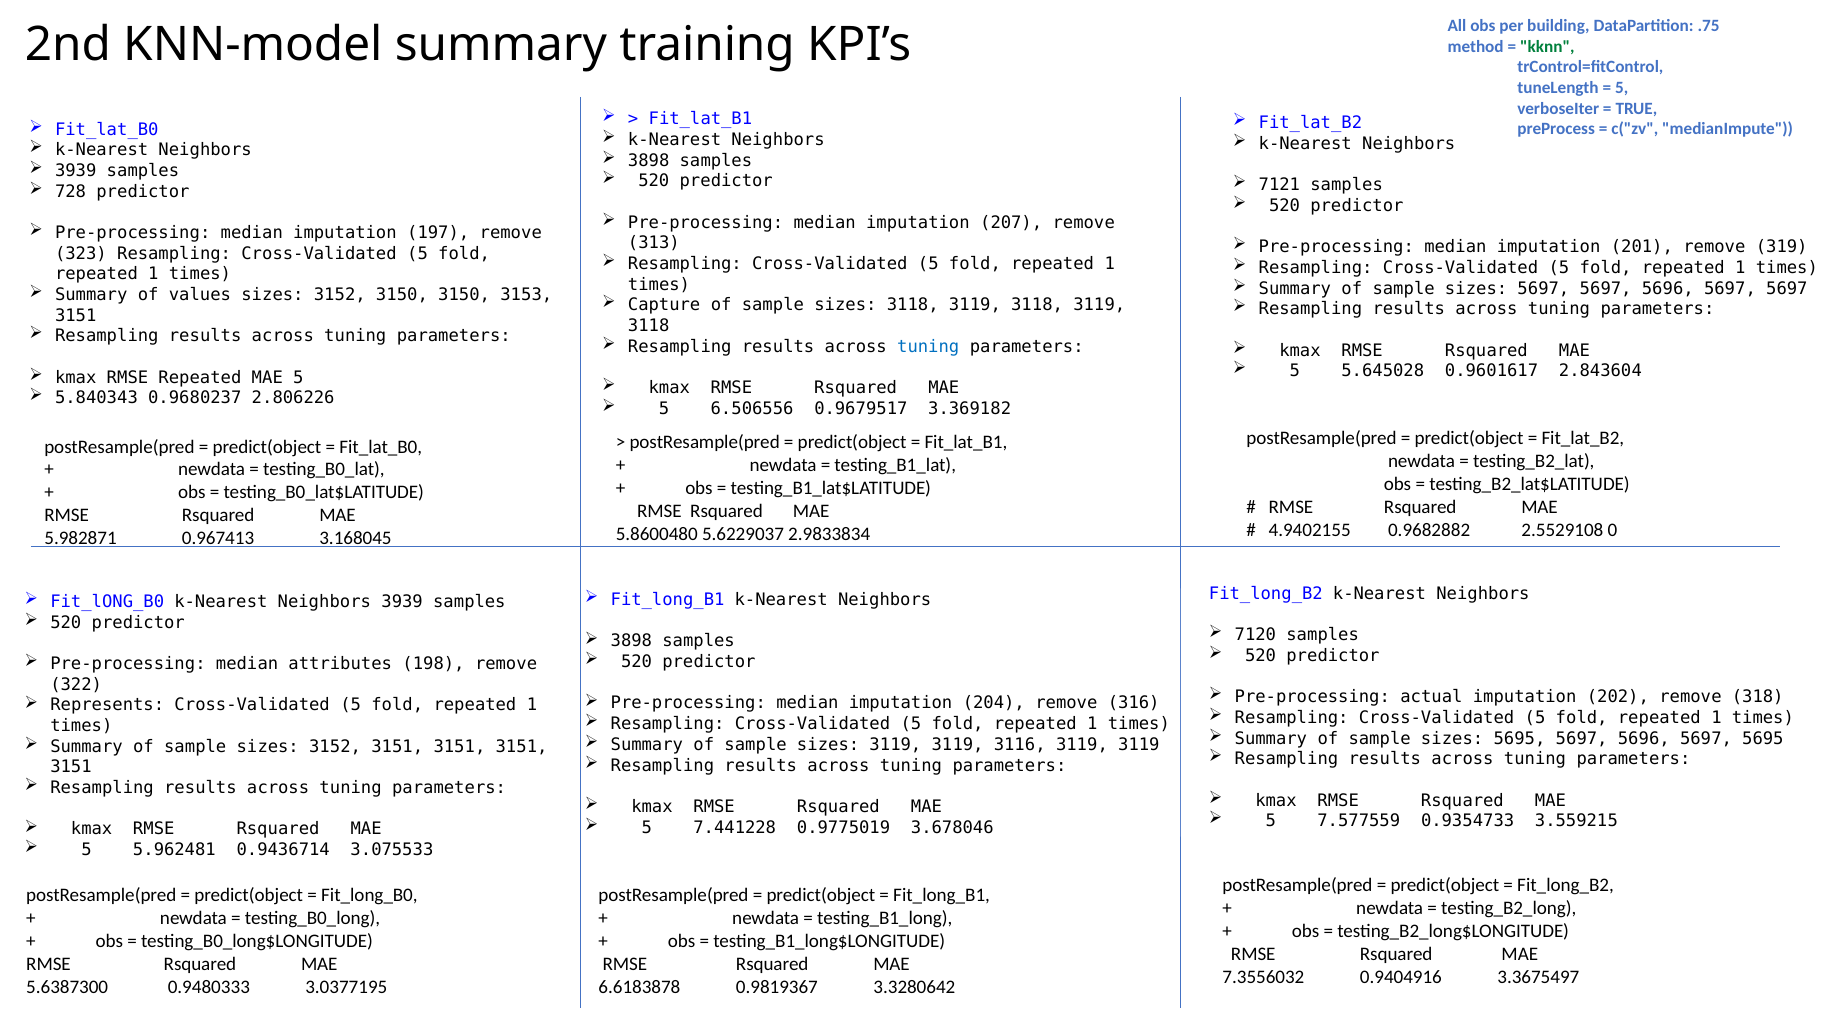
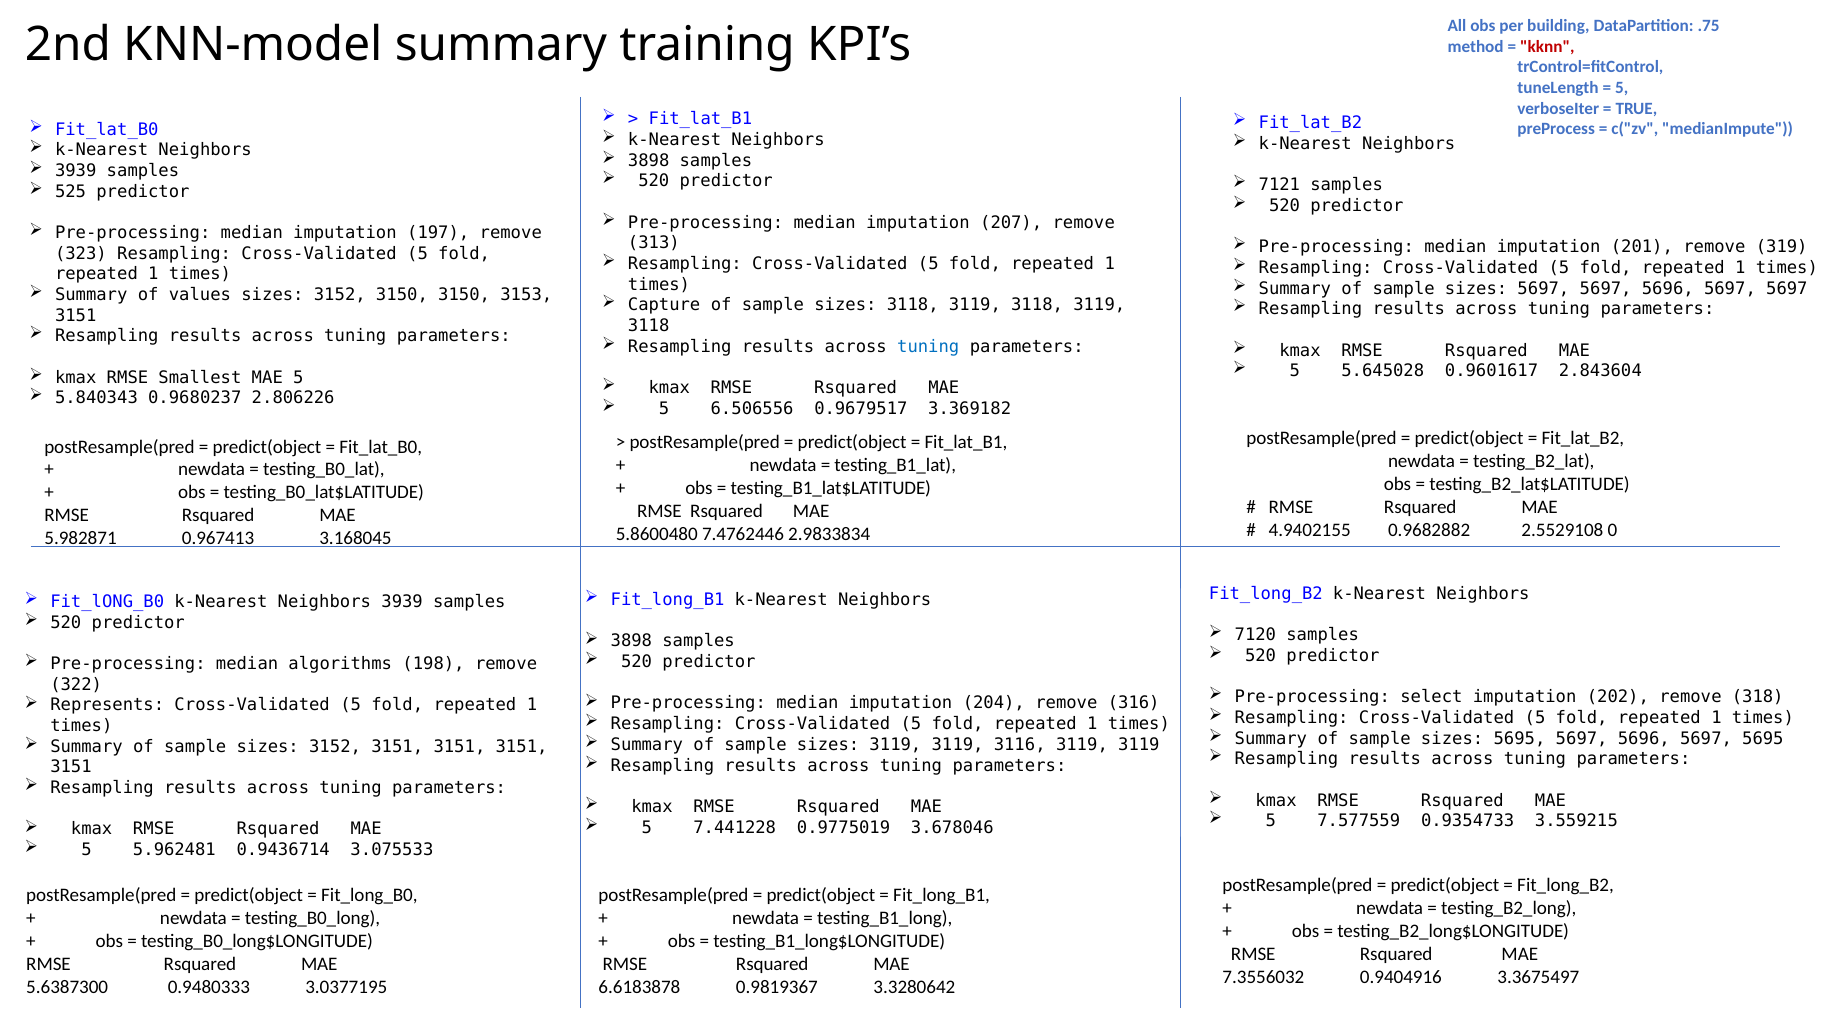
kknn colour: green -> red
728: 728 -> 525
RMSE Repeated: Repeated -> Smallest
5.6229037: 5.6229037 -> 7.4762446
attributes: attributes -> algorithms
actual: actual -> select
